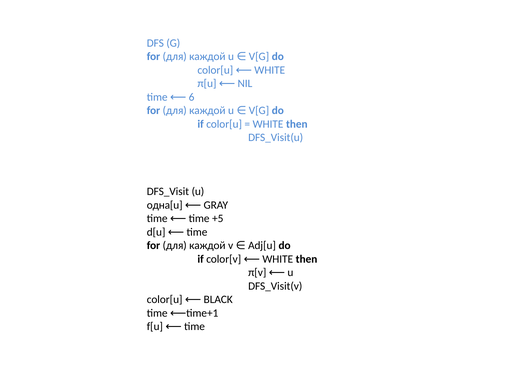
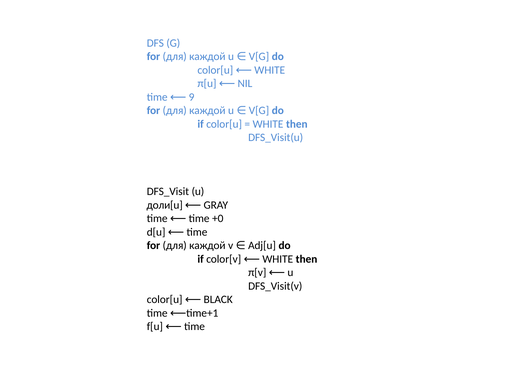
6: 6 -> 9
одна[u: одна[u -> доли[u
+5: +5 -> +0
